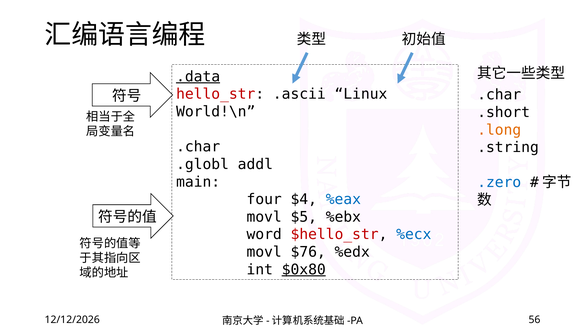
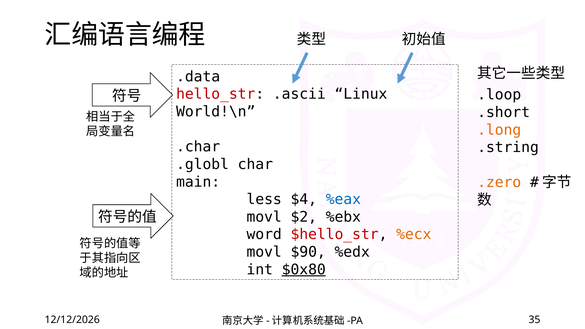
.data underline: present -> none
.char at (499, 95): .char -> .loop
addl: addl -> char
.zero colour: blue -> orange
four: four -> less
$5: $5 -> $2
%ecx colour: blue -> orange
$76: $76 -> $90
56: 56 -> 35
